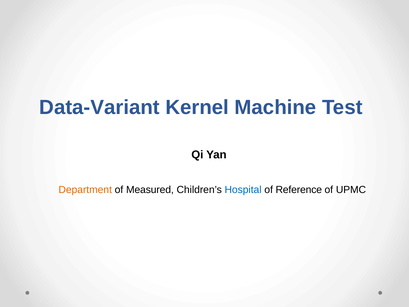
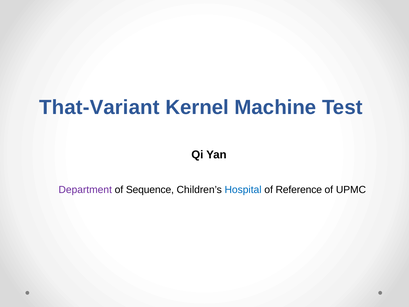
Data-Variant: Data-Variant -> That-Variant
Department colour: orange -> purple
Measured: Measured -> Sequence
